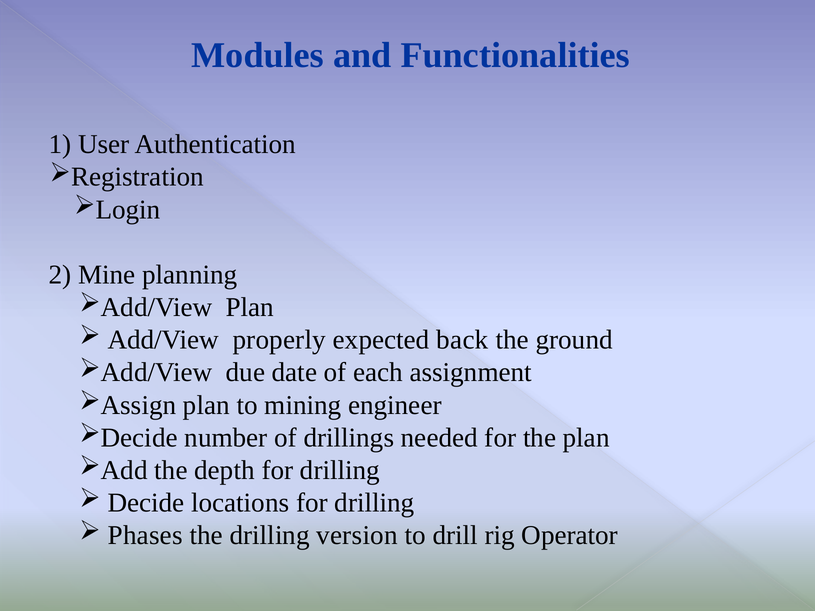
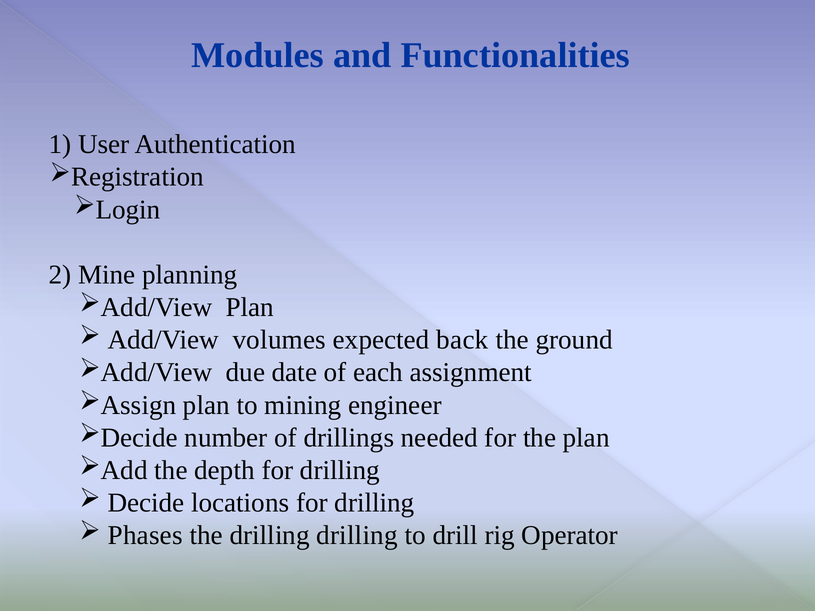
properly: properly -> volumes
drilling version: version -> drilling
